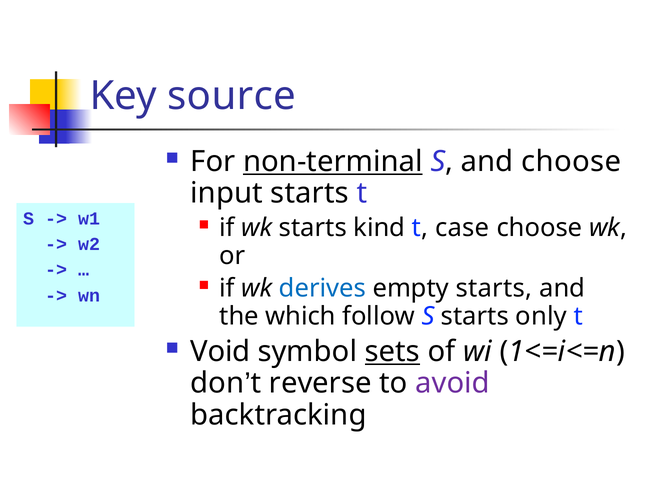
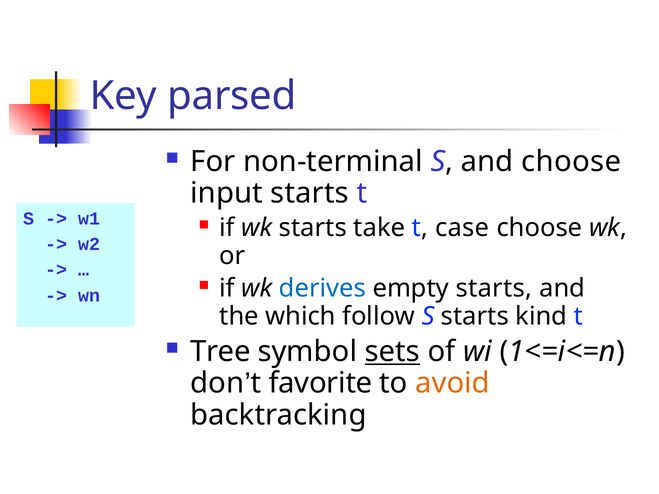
source: source -> parsed
non-terminal underline: present -> none
kind: kind -> take
only: only -> kind
Void: Void -> Tree
reverse: reverse -> favorite
avoid colour: purple -> orange
